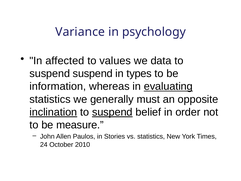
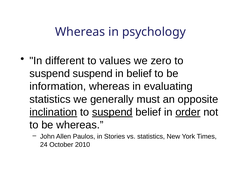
Variance at (80, 32): Variance -> Whereas
affected: affected -> different
data: data -> zero
in types: types -> belief
evaluating underline: present -> none
order underline: none -> present
be measure: measure -> whereas
